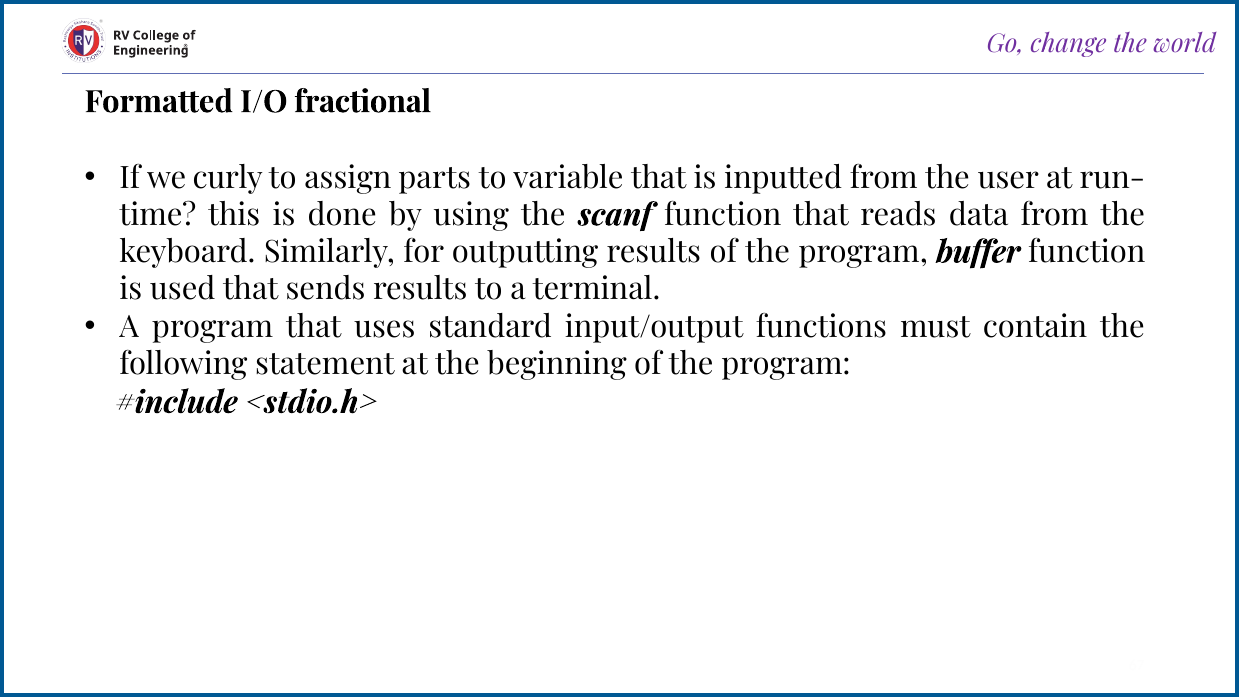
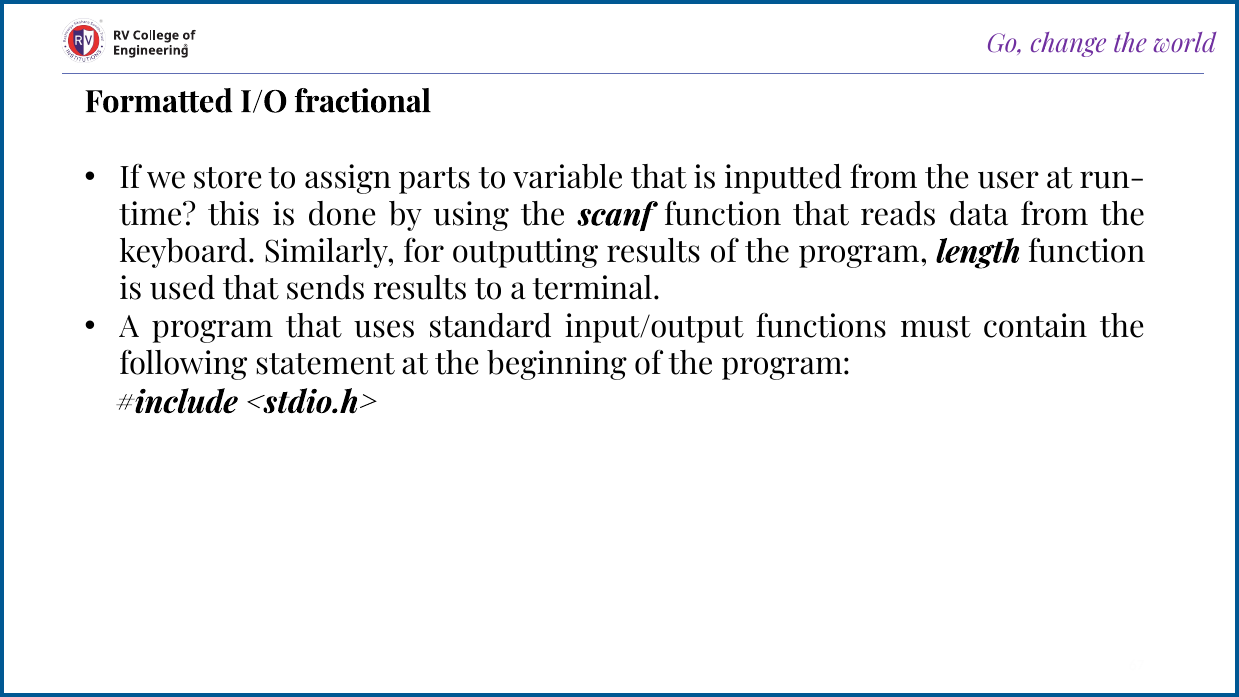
curly: curly -> store
buffer: buffer -> length
